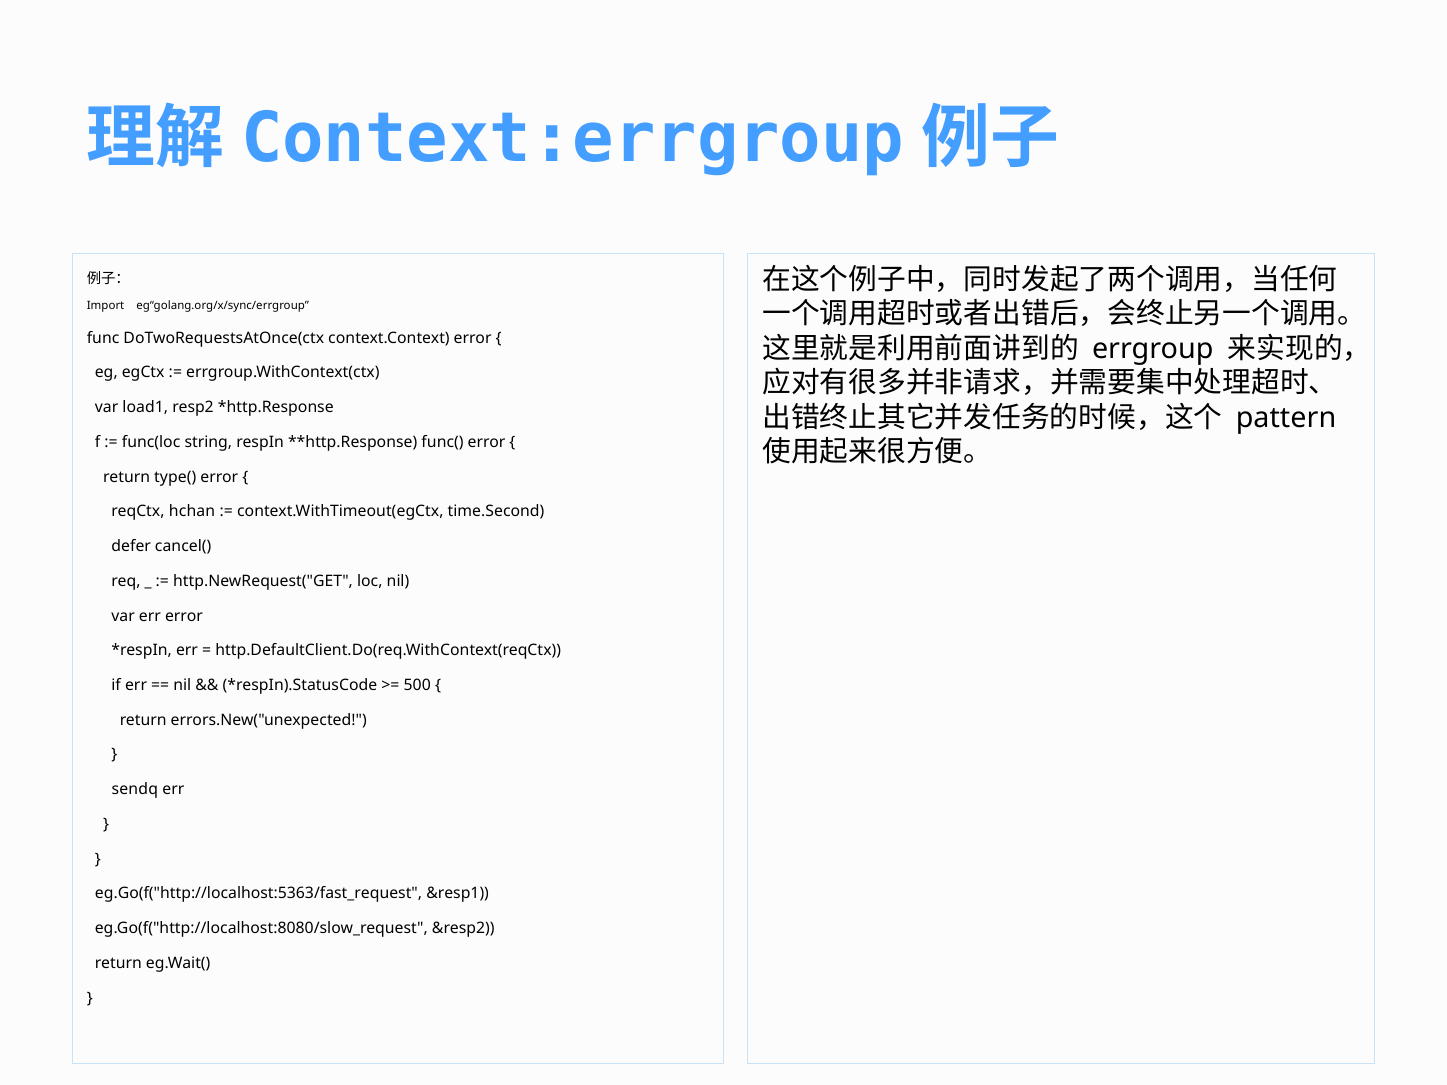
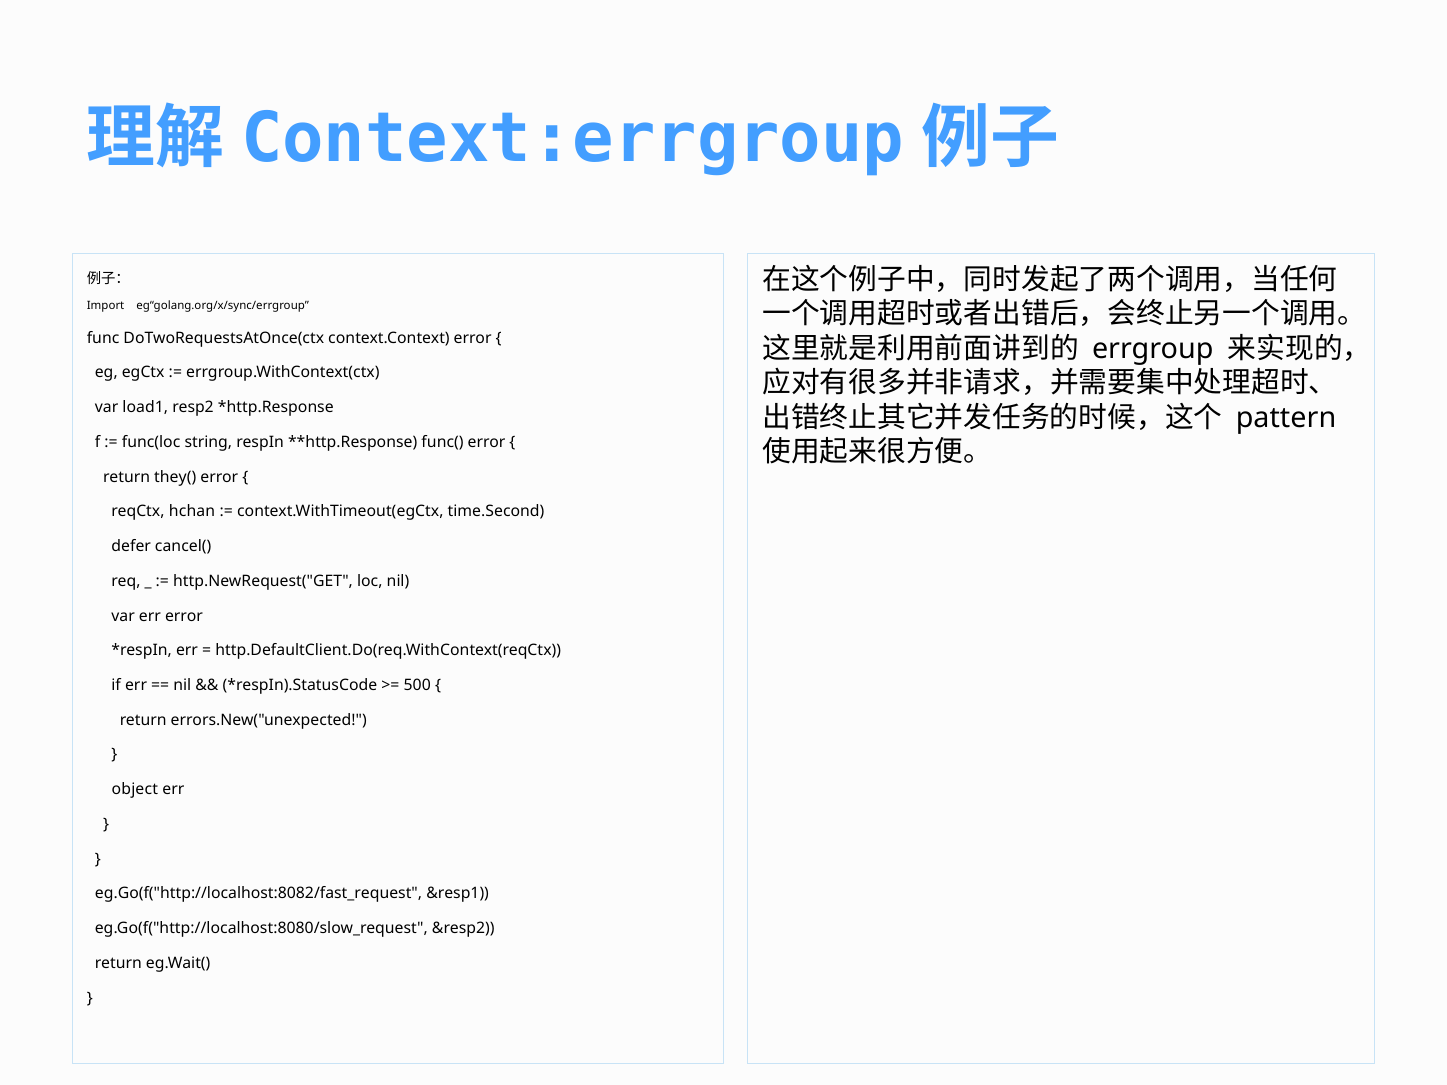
type(: type( -> they(
sendq: sendq -> object
eg.Go(f("http://localhost:5363/fast_request: eg.Go(f("http://localhost:5363/fast_request -> eg.Go(f("http://localhost:8082/fast_request
